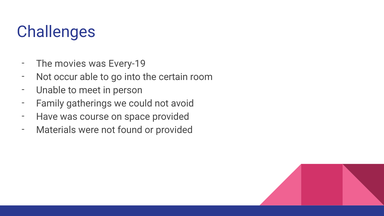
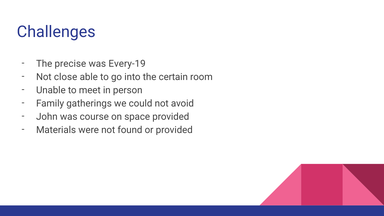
movies: movies -> precise
occur: occur -> close
Have: Have -> John
